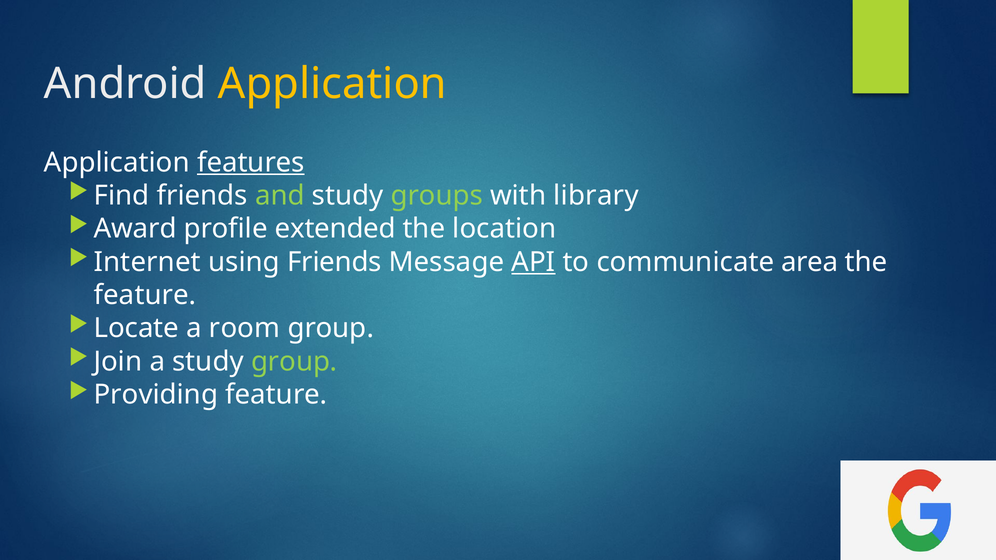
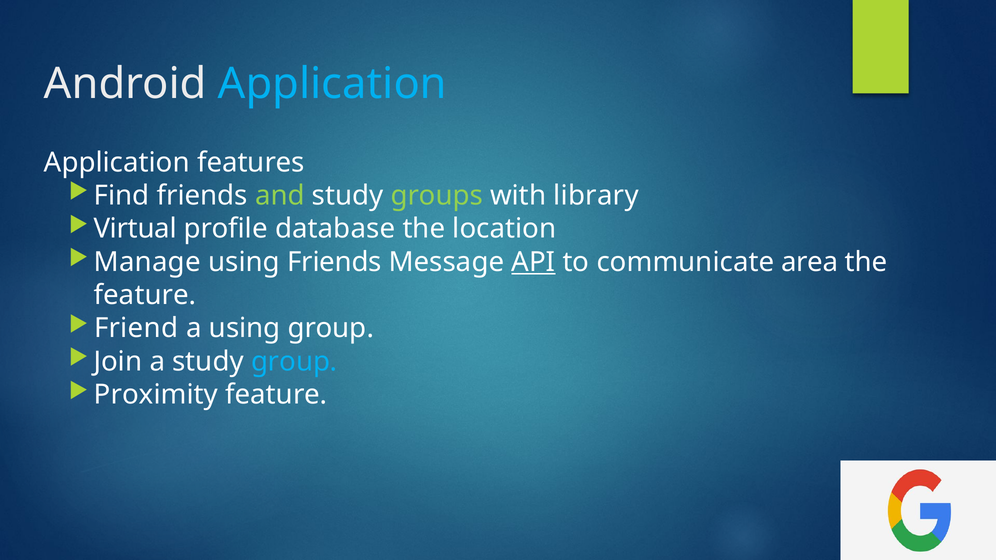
Application at (332, 84) colour: yellow -> light blue
features underline: present -> none
Award: Award -> Virtual
extended: extended -> database
Internet: Internet -> Manage
Locate: Locate -> Friend
a room: room -> using
group at (294, 362) colour: light green -> light blue
Providing: Providing -> Proximity
